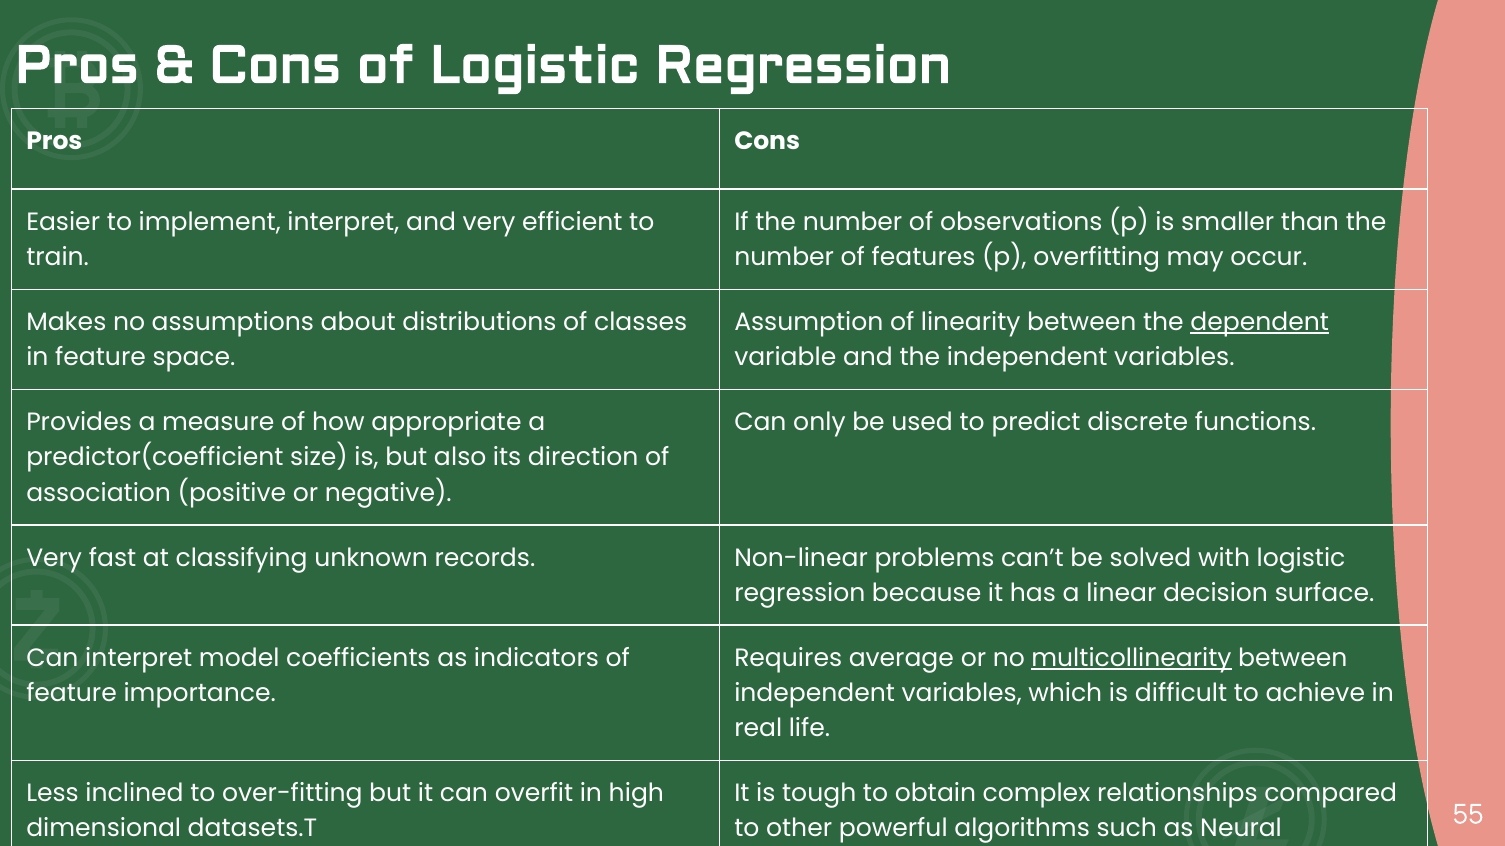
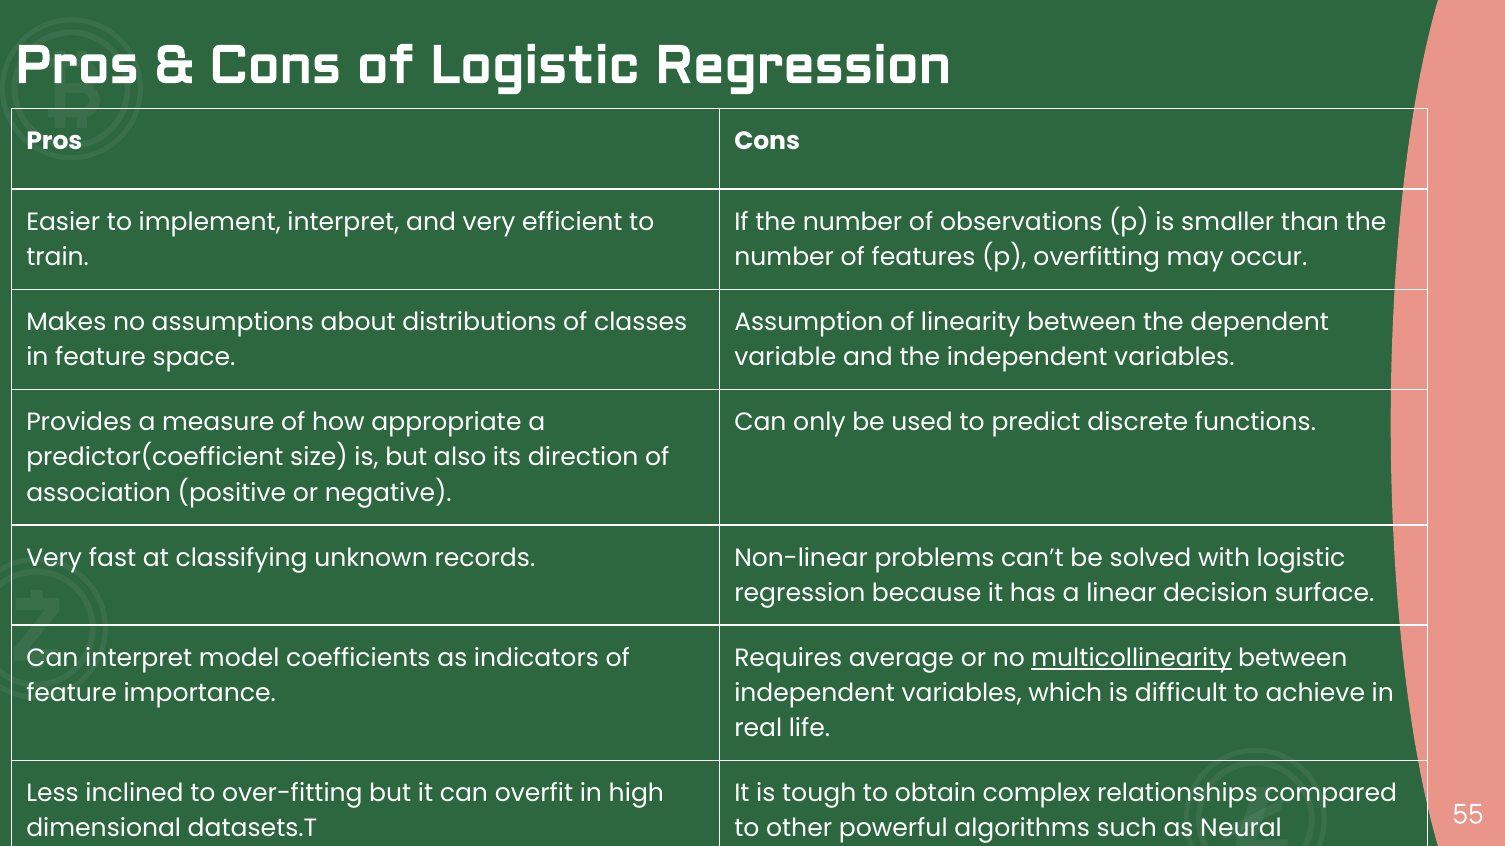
dependent underline: present -> none
